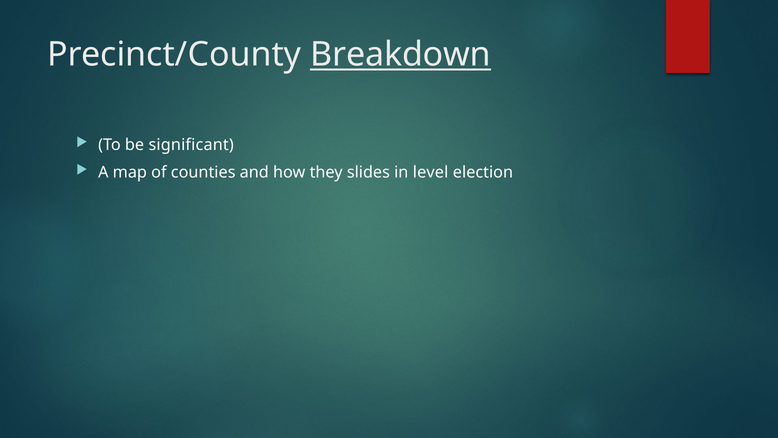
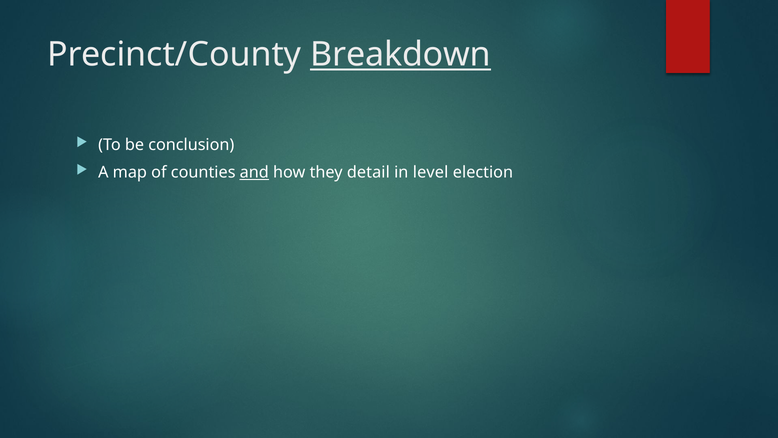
significant: significant -> conclusion
and underline: none -> present
slides: slides -> detail
